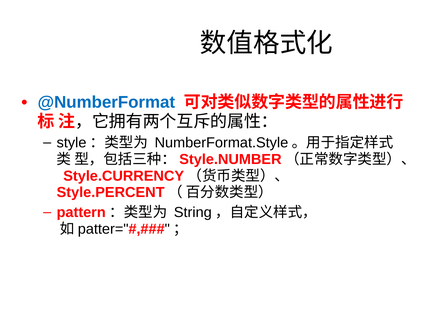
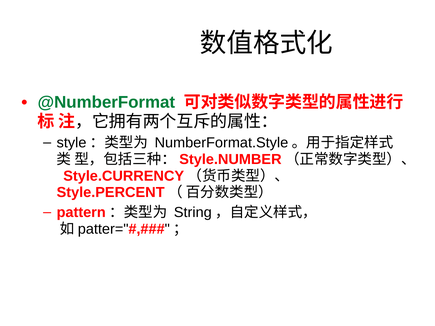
@NumberFormat colour: blue -> green
